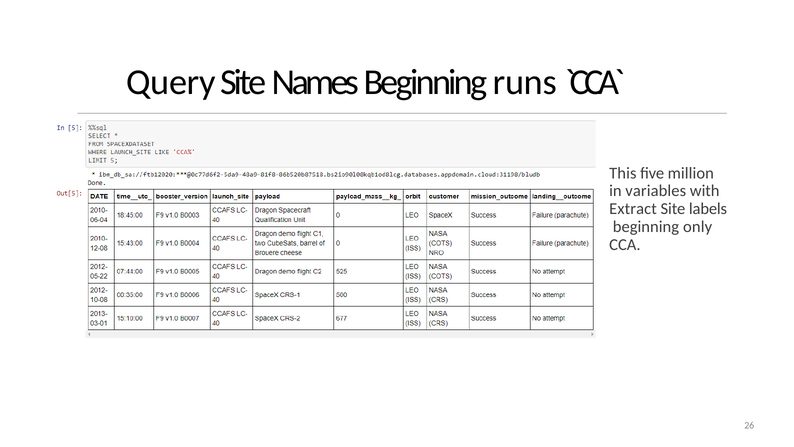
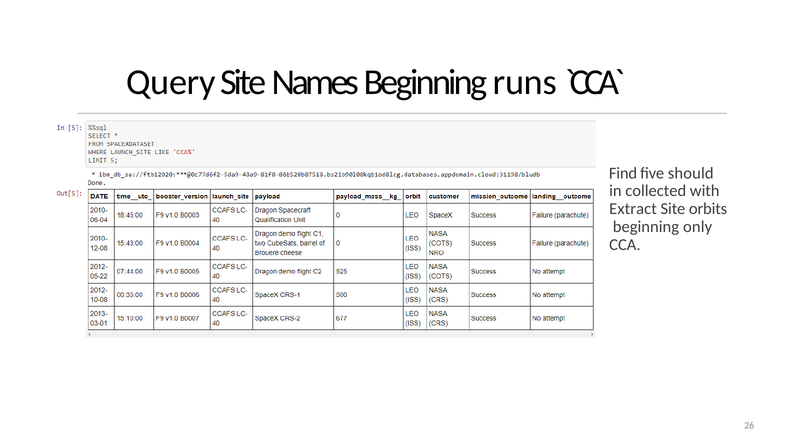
This: This -> Find
million: million -> should
variables: variables -> collected
labels: labels -> orbits
